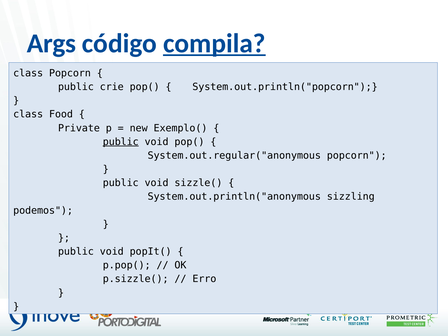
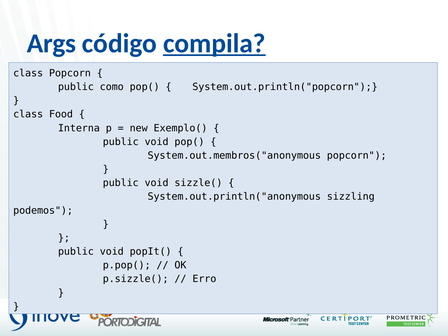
crie: crie -> como
Private: Private -> Interna
public at (121, 142) underline: present -> none
System.out.regular("anonymous: System.out.regular("anonymous -> System.out.membros("anonymous
